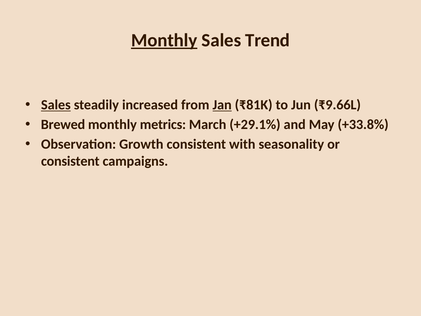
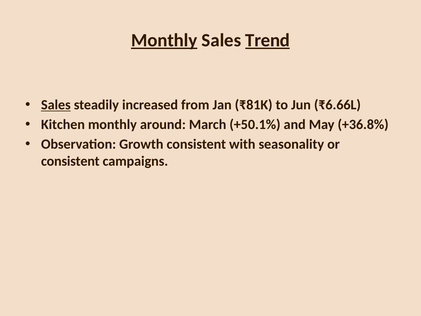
Trend underline: none -> present
Jan underline: present -> none
₹9.66L: ₹9.66L -> ₹6.66L
Brewed: Brewed -> Kitchen
metrics: metrics -> around
+29.1%: +29.1% -> +50.1%
+33.8%: +33.8% -> +36.8%
